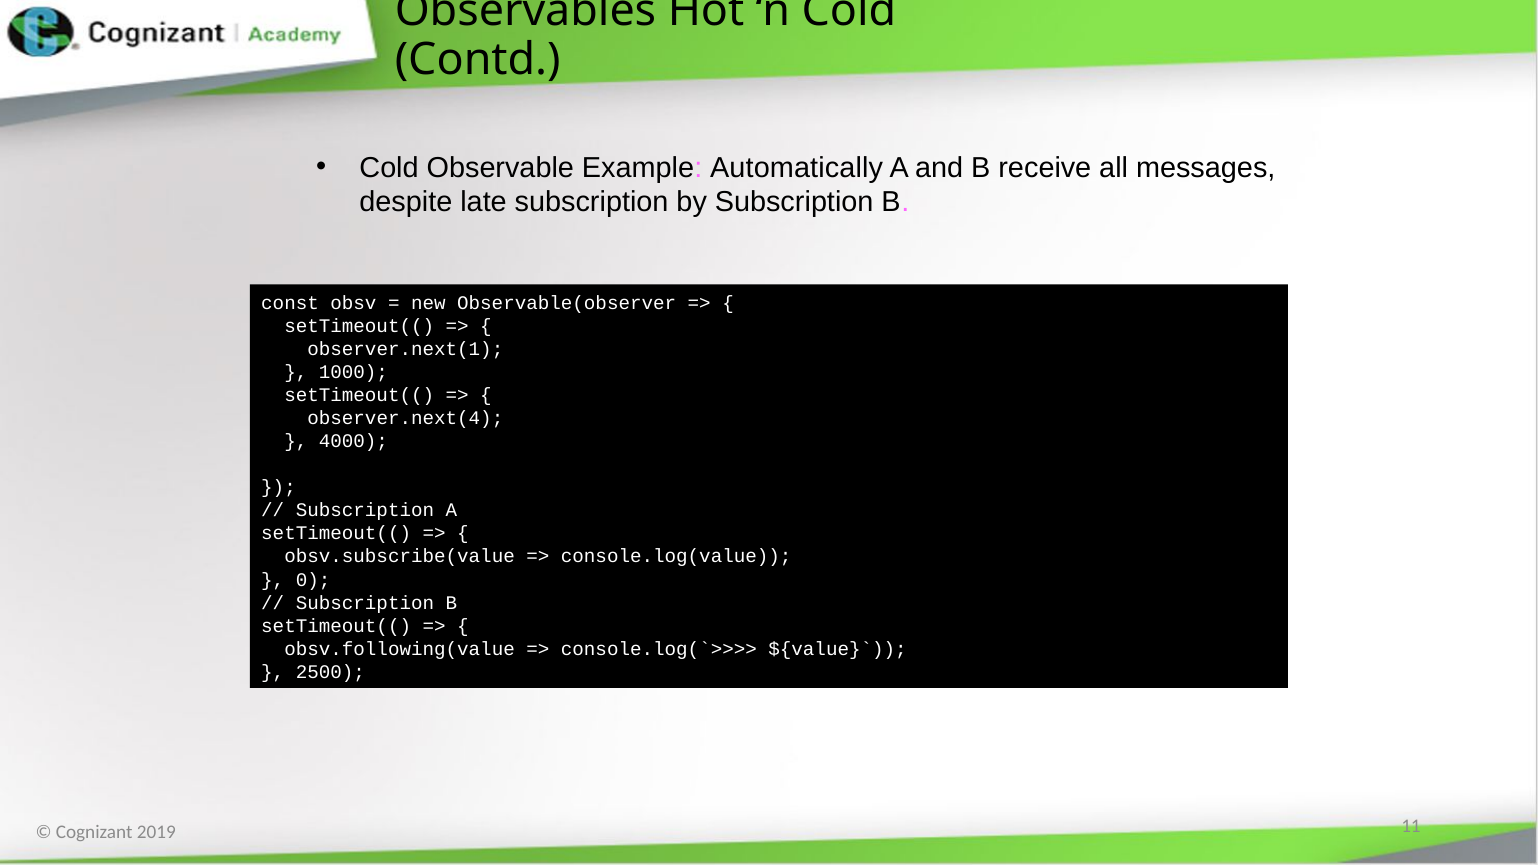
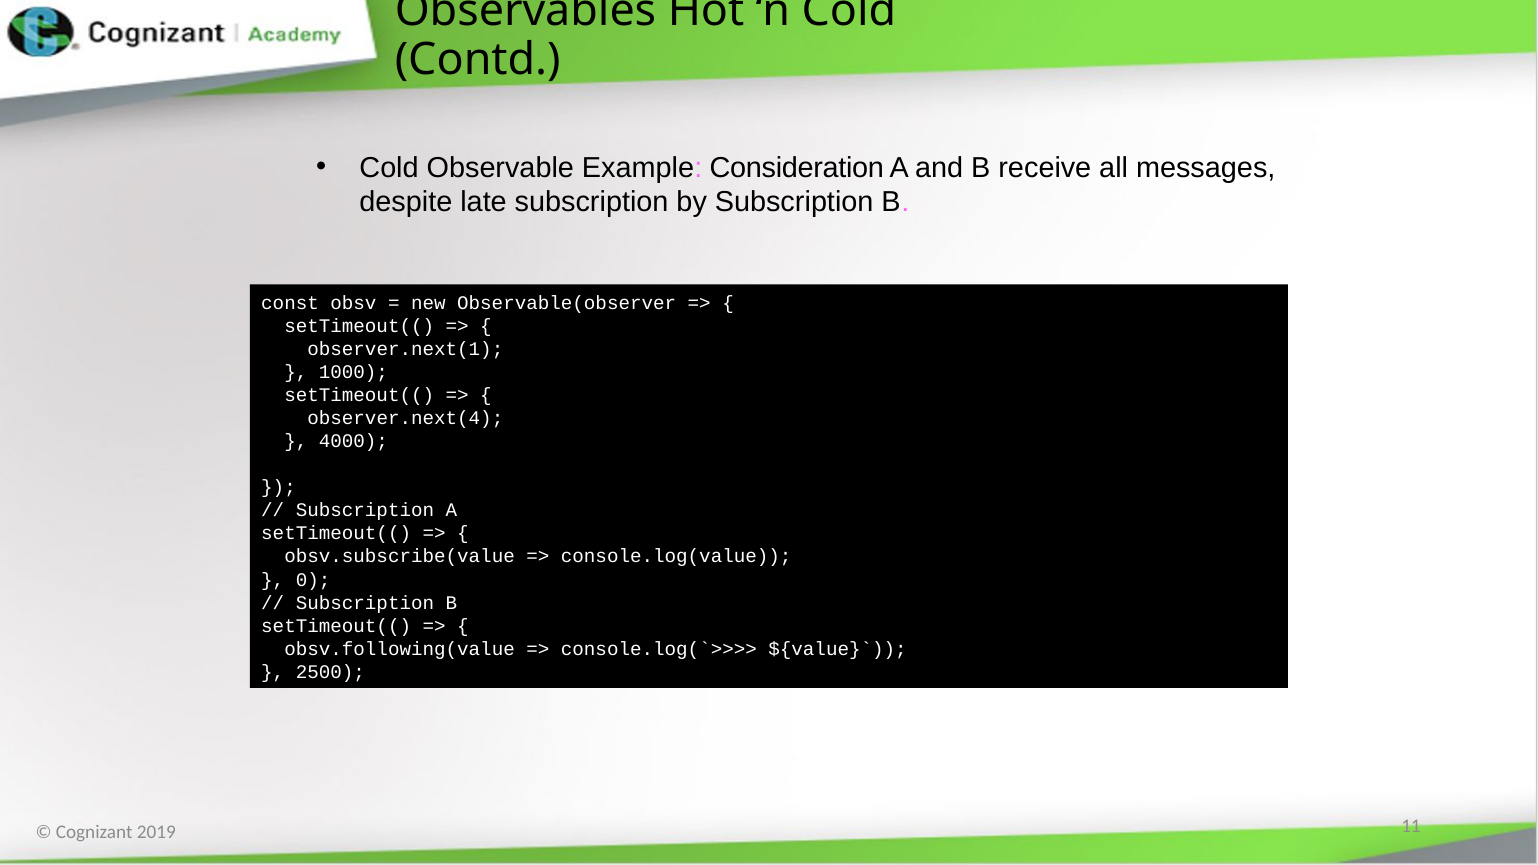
Automatically: Automatically -> Consideration
